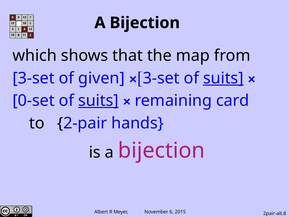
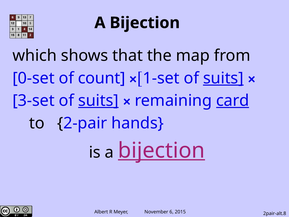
3-set at (34, 78): 3-set -> 0-set
given: given -> count
3-set at (161, 78): 3-set -> 1-set
0-set: 0-set -> 3-set
card underline: none -> present
bijection at (161, 150) underline: none -> present
